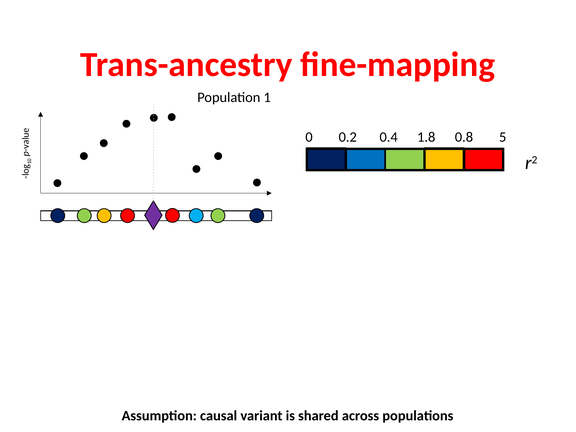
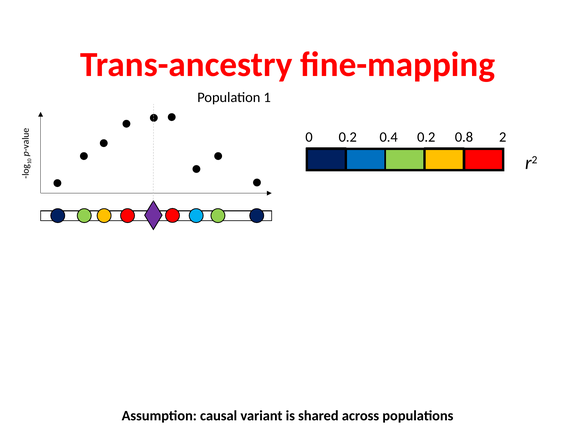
0.4 1.8: 1.8 -> 0.2
5: 5 -> 2
